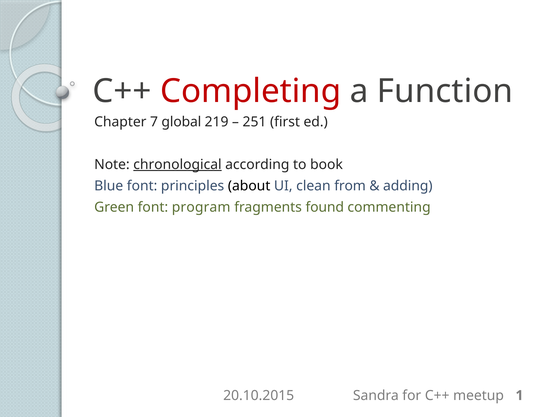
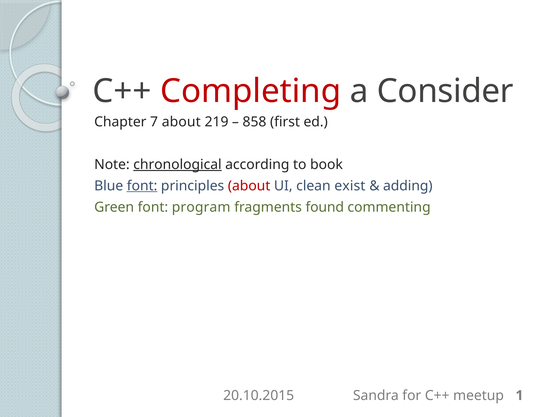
Function: Function -> Consider
7 global: global -> about
251: 251 -> 858
font at (142, 186) underline: none -> present
about at (249, 186) colour: black -> red
from: from -> exist
